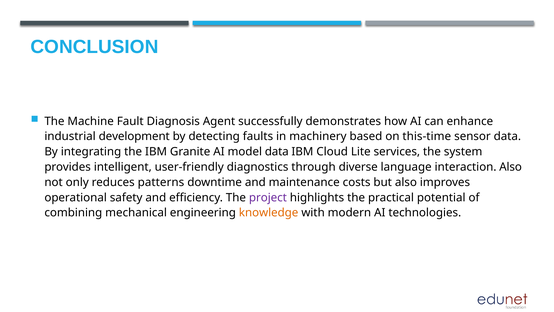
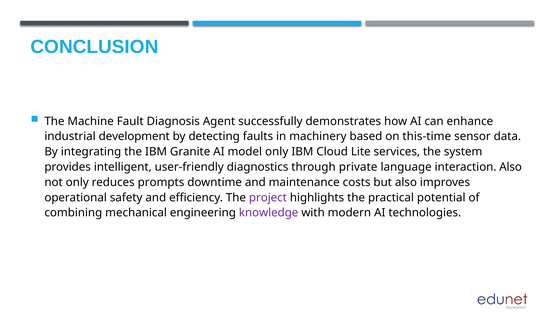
model data: data -> only
diverse: diverse -> private
patterns: patterns -> prompts
knowledge colour: orange -> purple
